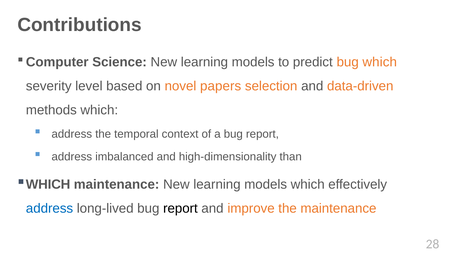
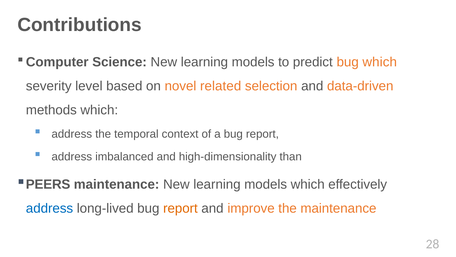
papers: papers -> related
WHICH at (48, 184): WHICH -> PEERS
report at (180, 208) colour: black -> orange
